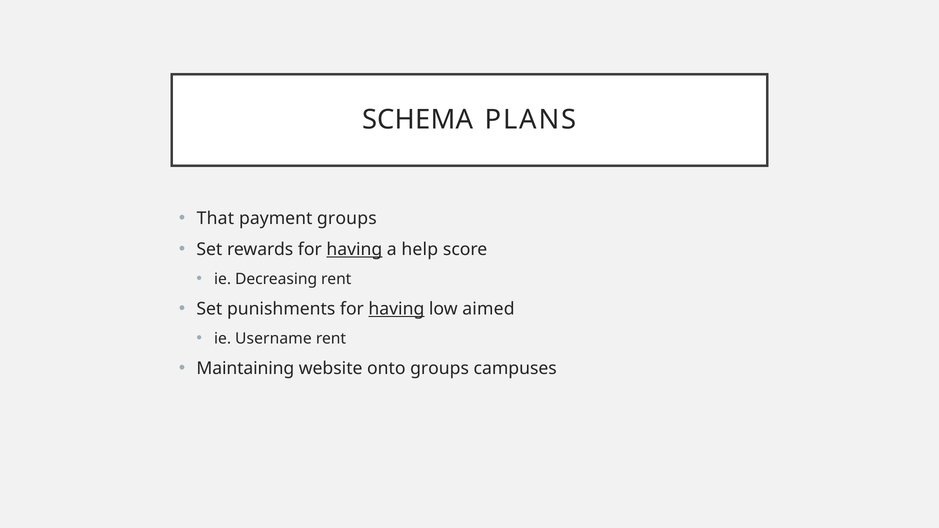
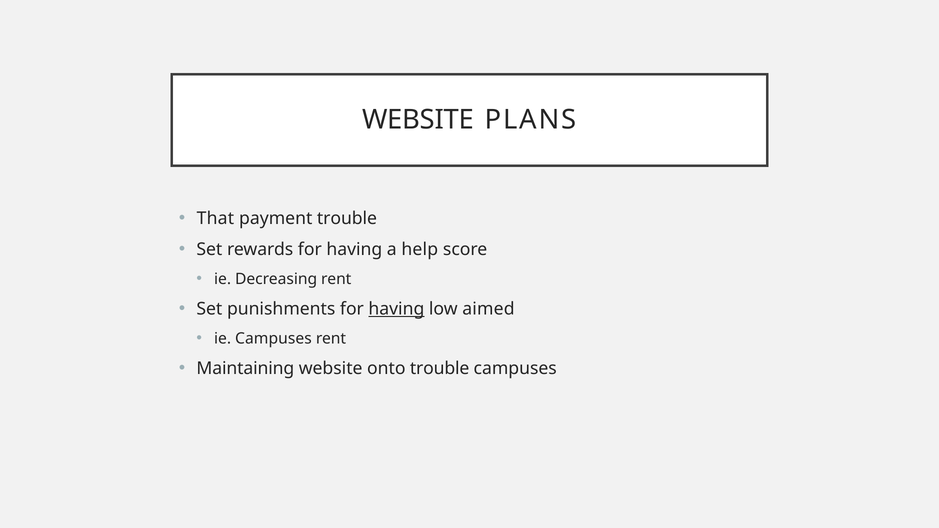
SCHEMA at (418, 120): SCHEMA -> WEBSITE
payment groups: groups -> trouble
having at (354, 249) underline: present -> none
ie Username: Username -> Campuses
onto groups: groups -> trouble
